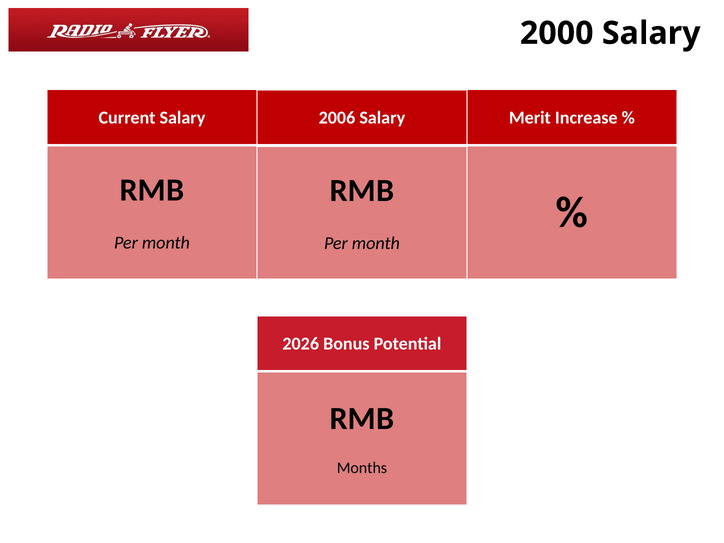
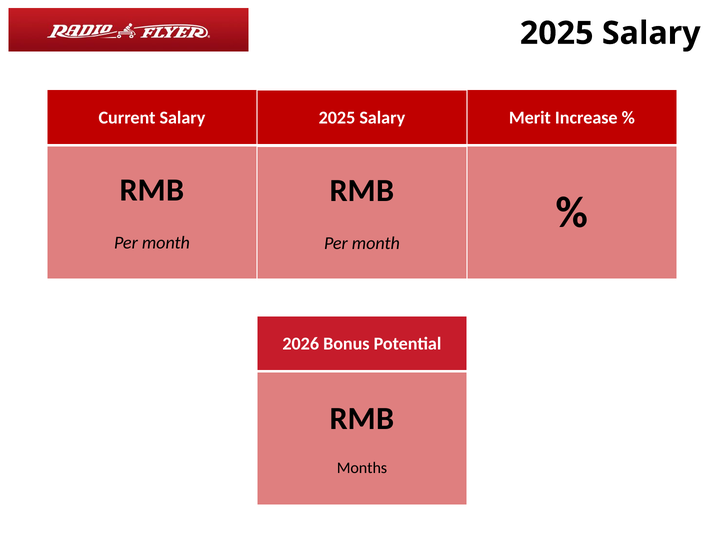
2000 at (557, 33): 2000 -> 2025
2006 at (337, 118): 2006 -> 2025
